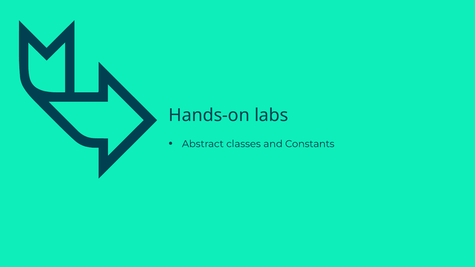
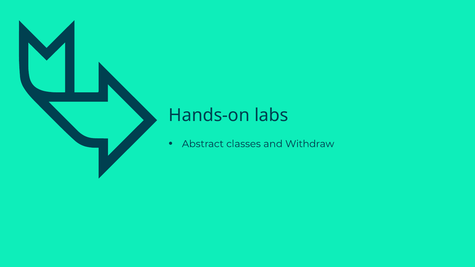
Constants: Constants -> Withdraw
